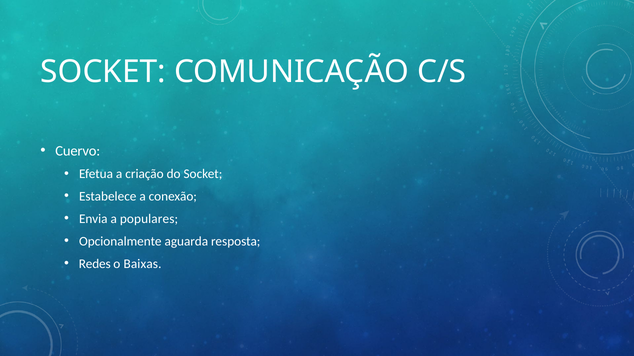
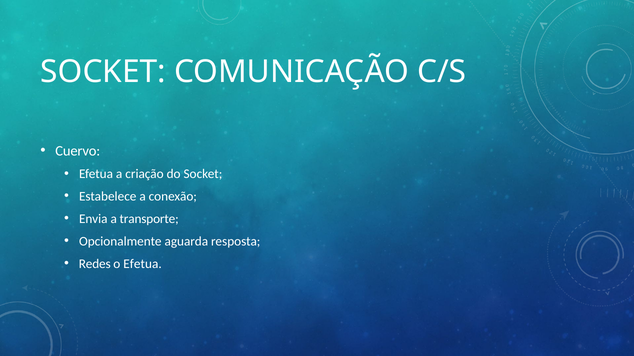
populares: populares -> transporte
o Baixas: Baixas -> Efetua
